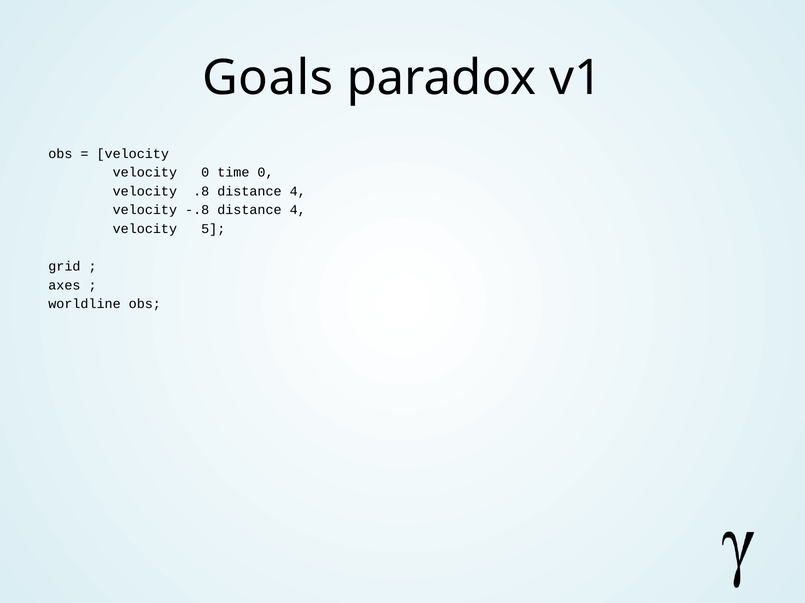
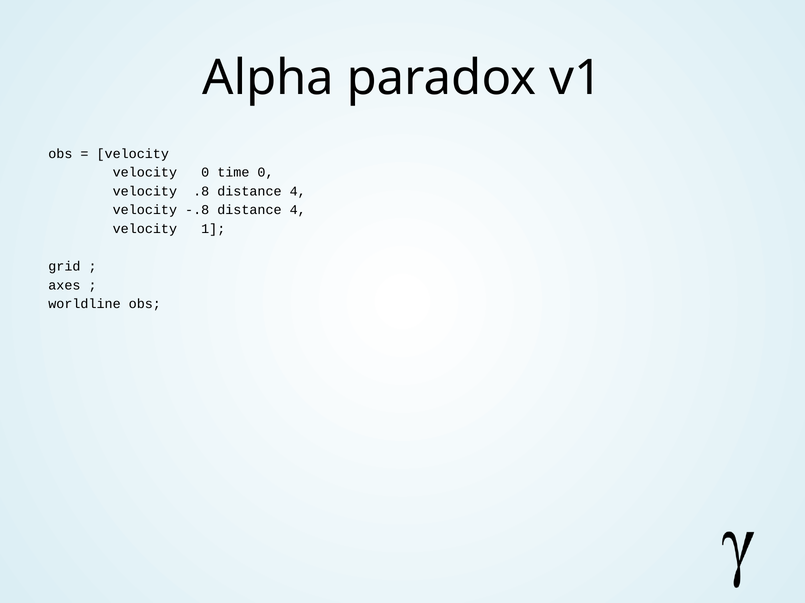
Goals: Goals -> Alpha
5: 5 -> 1
